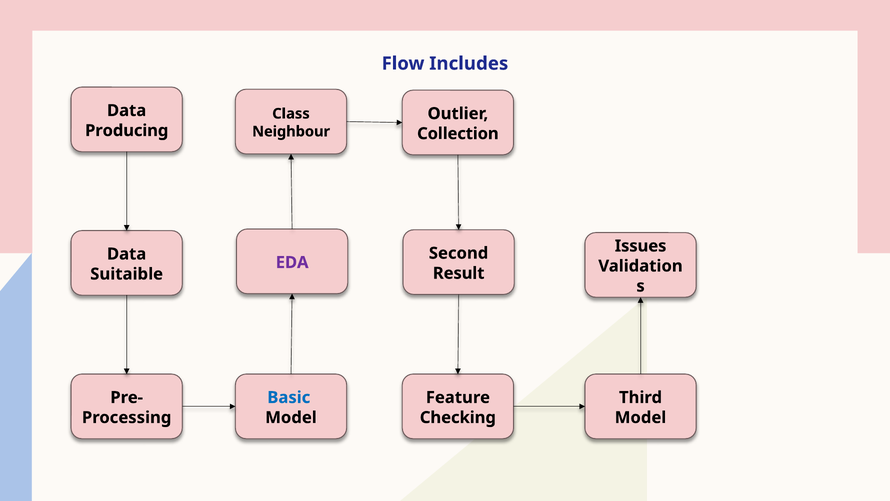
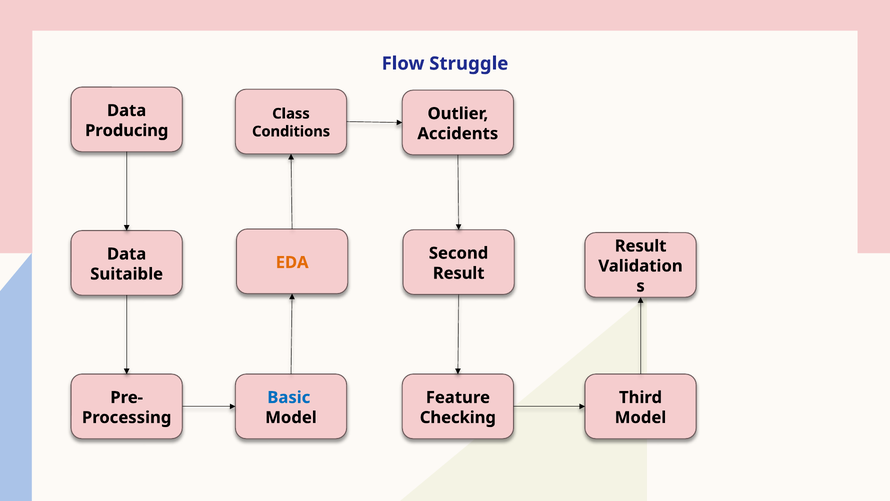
Includes: Includes -> Struggle
Neighbour: Neighbour -> Conditions
Collection: Collection -> Accidents
Issues at (641, 246): Issues -> Result
EDA colour: purple -> orange
